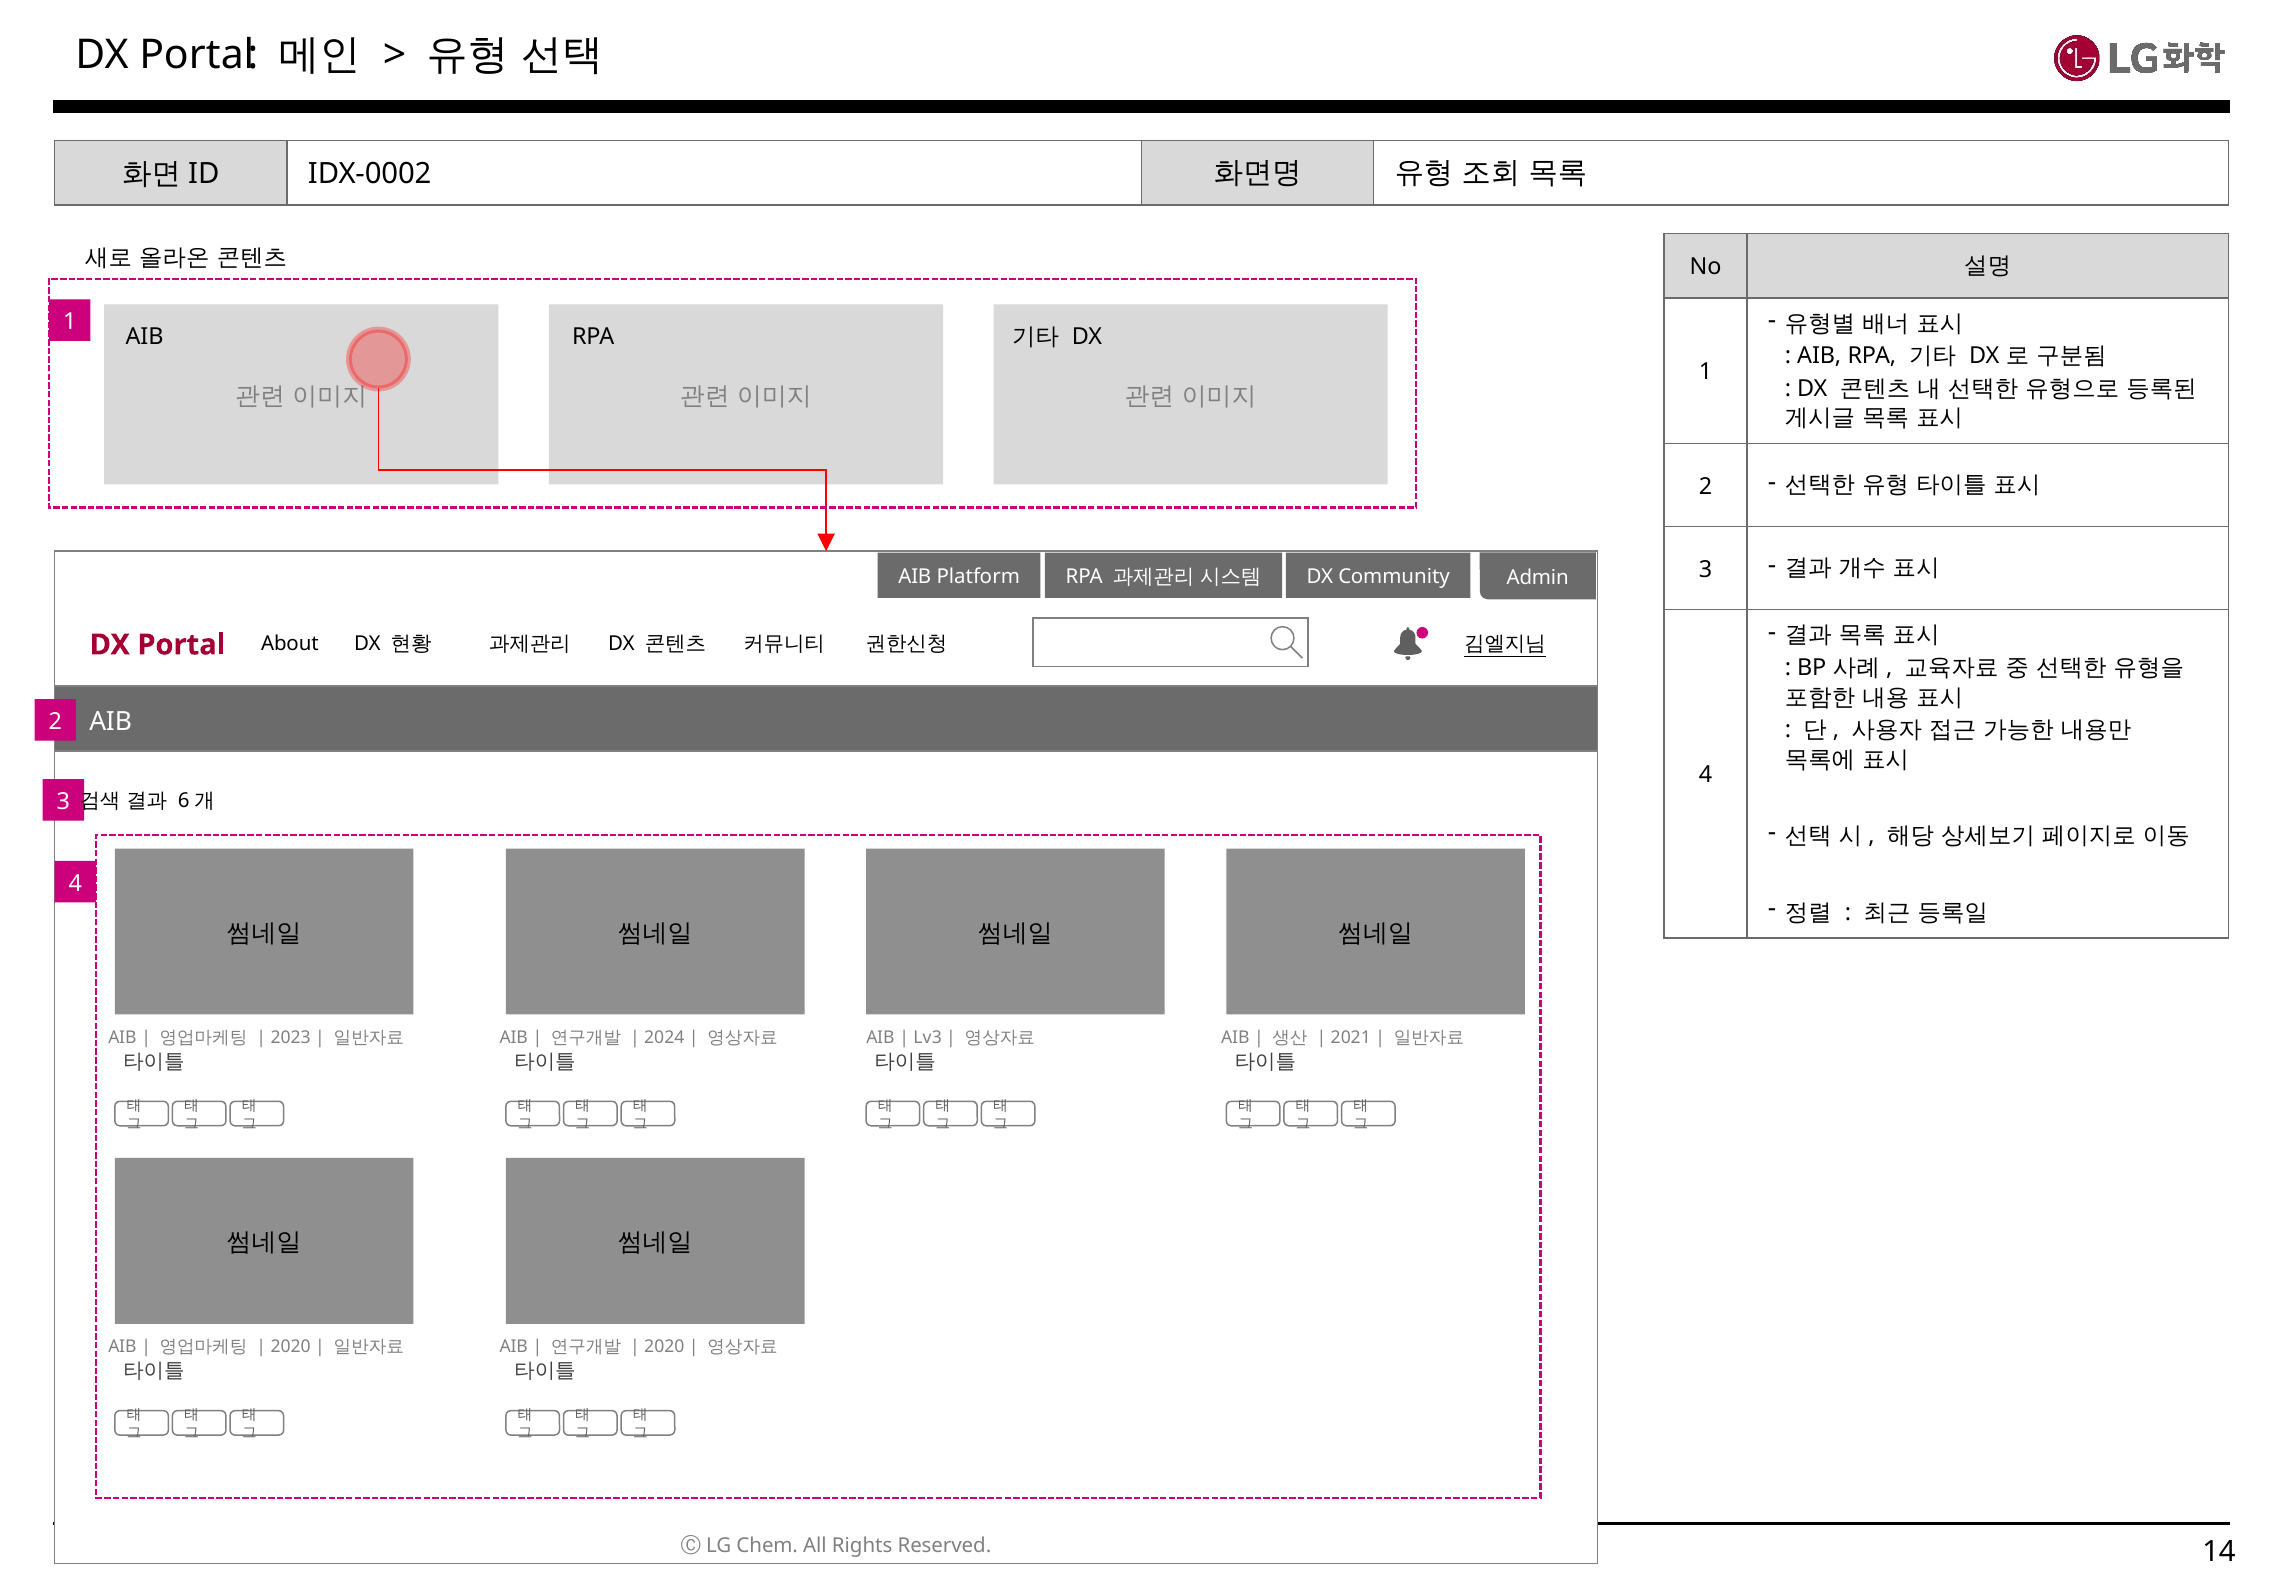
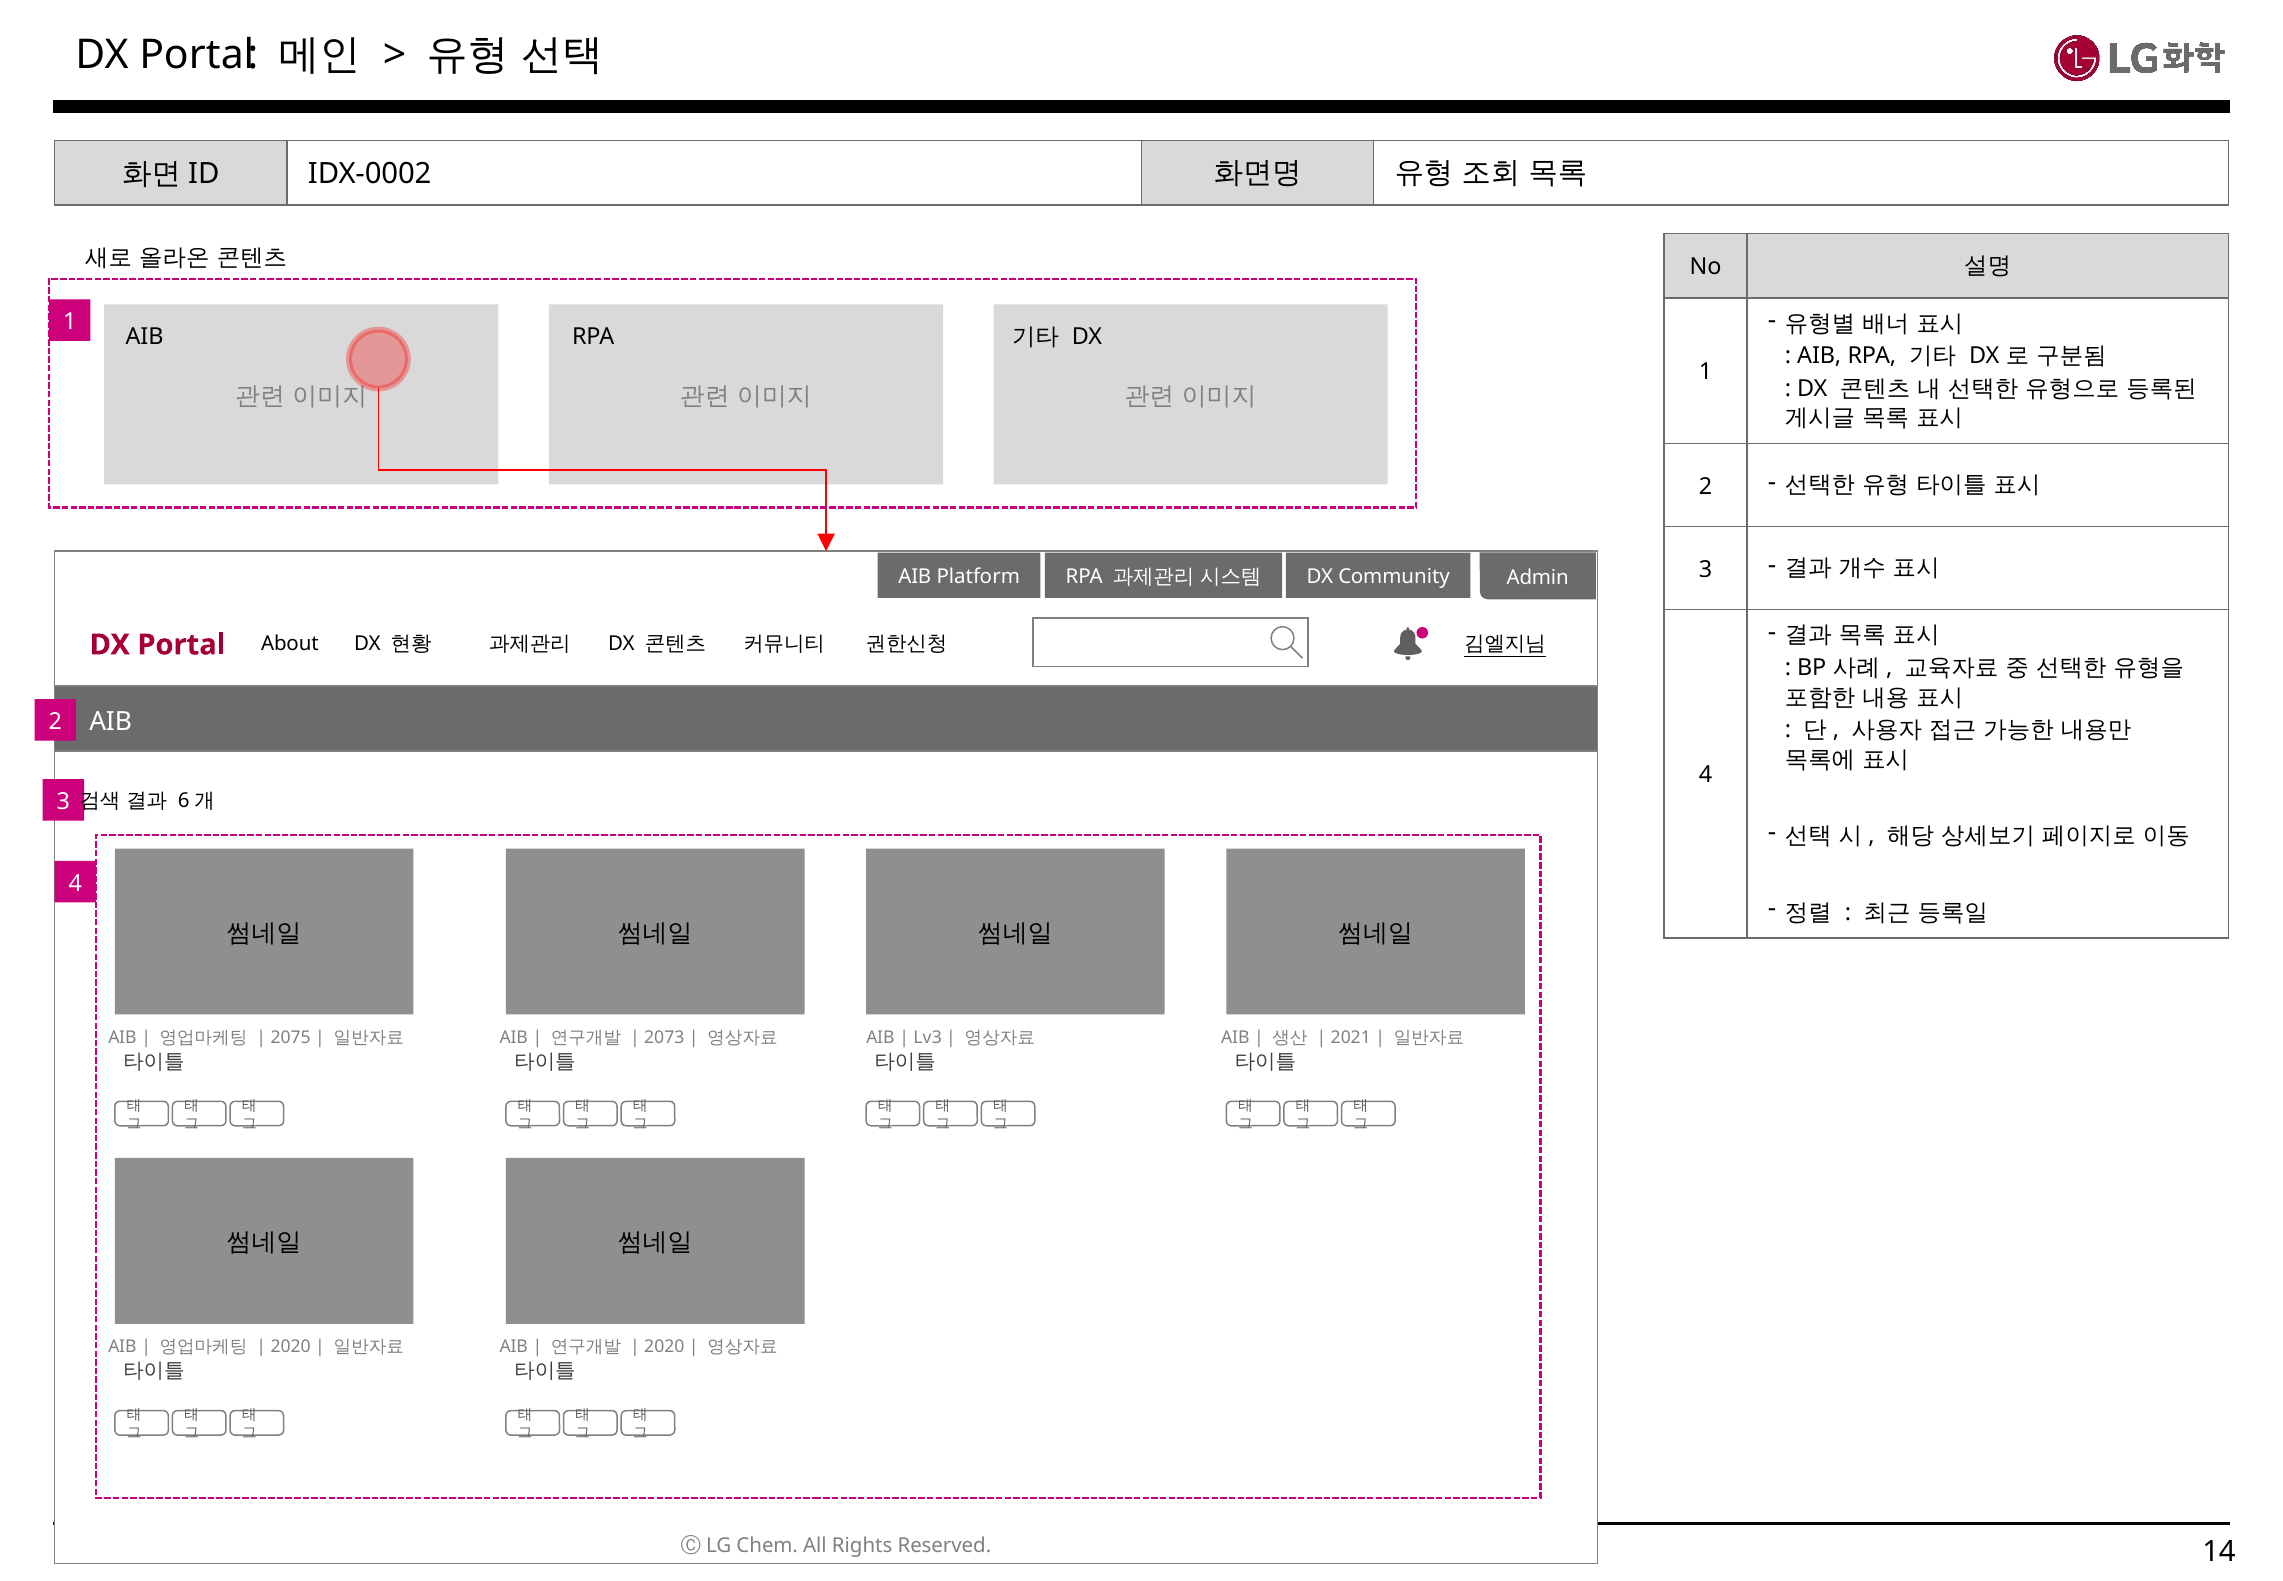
2023: 2023 -> 2075
2024: 2024 -> 2073
